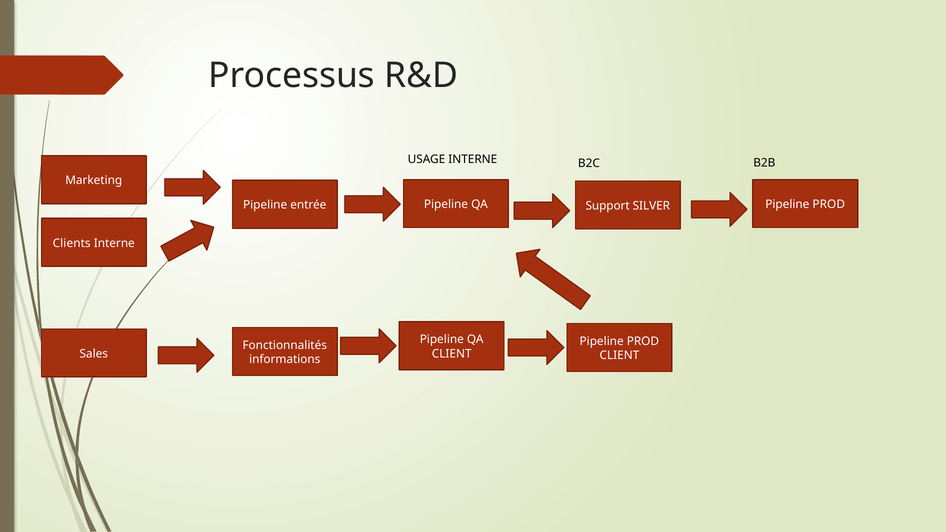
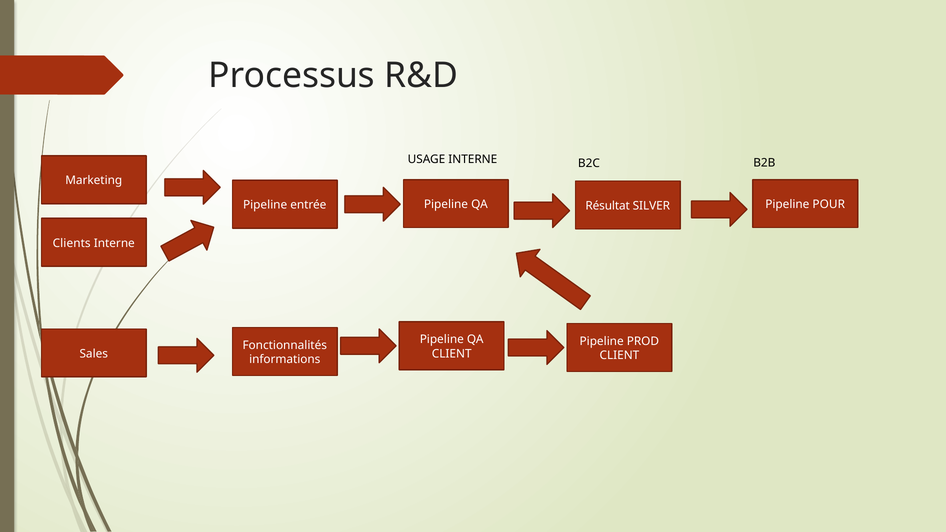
Support: Support -> Résultat
SILVER Pipeline PROD: PROD -> POUR
